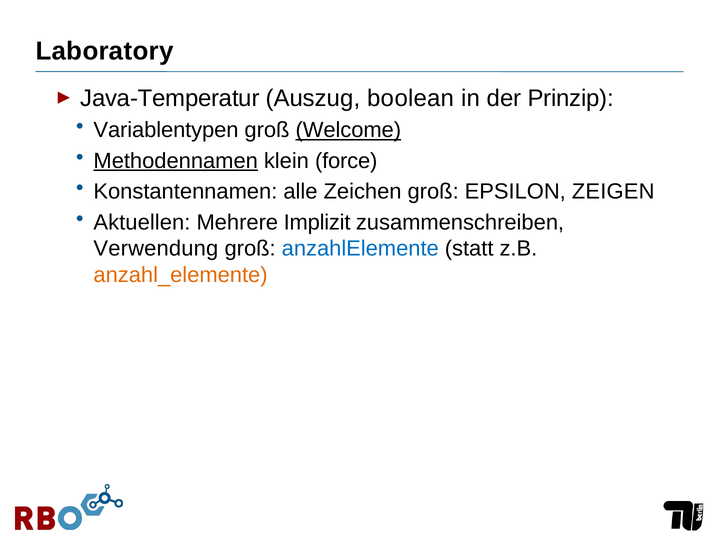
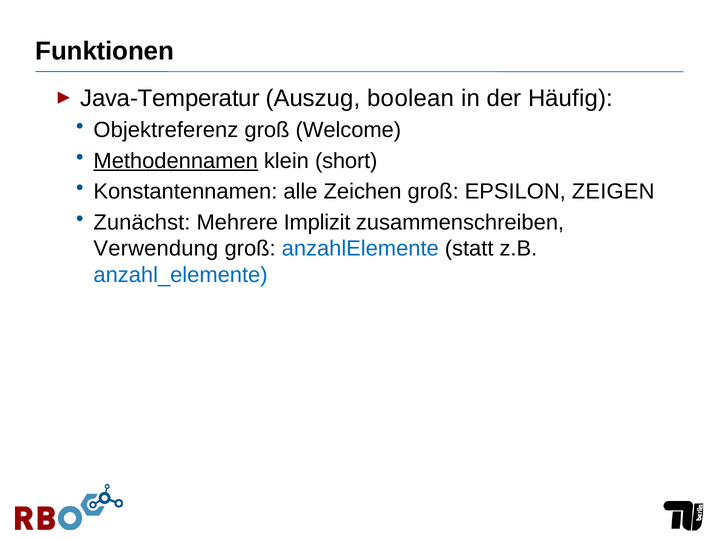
Laboratory: Laboratory -> Funktionen
Prinzip: Prinzip -> Häufig
Variablentypen: Variablentypen -> Objektreferenz
Welcome underline: present -> none
force: force -> short
Aktuellen: Aktuellen -> Zunächst
anzahl_elemente colour: orange -> blue
